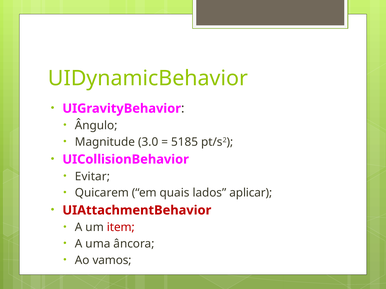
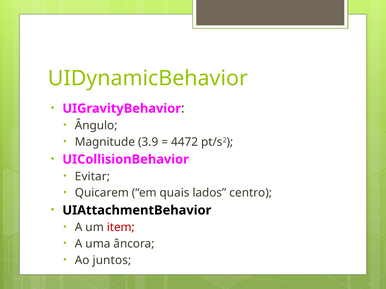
3.0: 3.0 -> 3.9
5185: 5185 -> 4472
aplicar: aplicar -> centro
UIAttachmentBehavior colour: red -> black
vamos: vamos -> juntos
